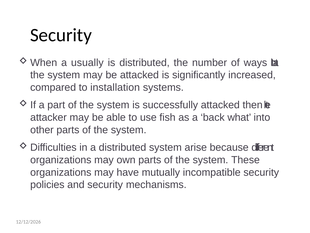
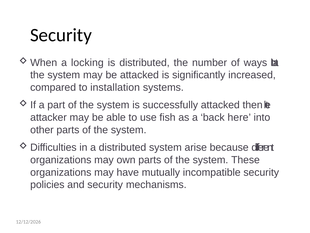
usually: usually -> locking
what: what -> here
